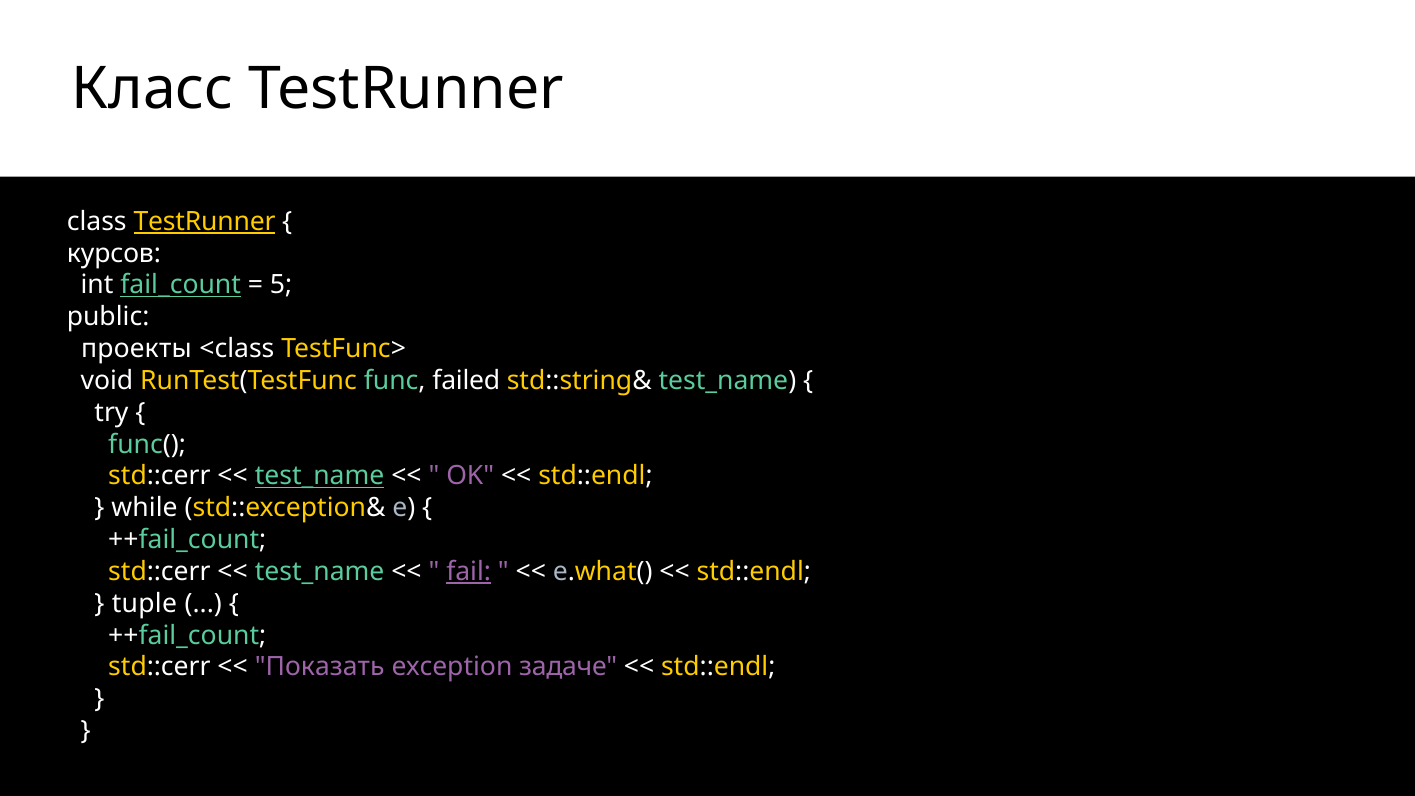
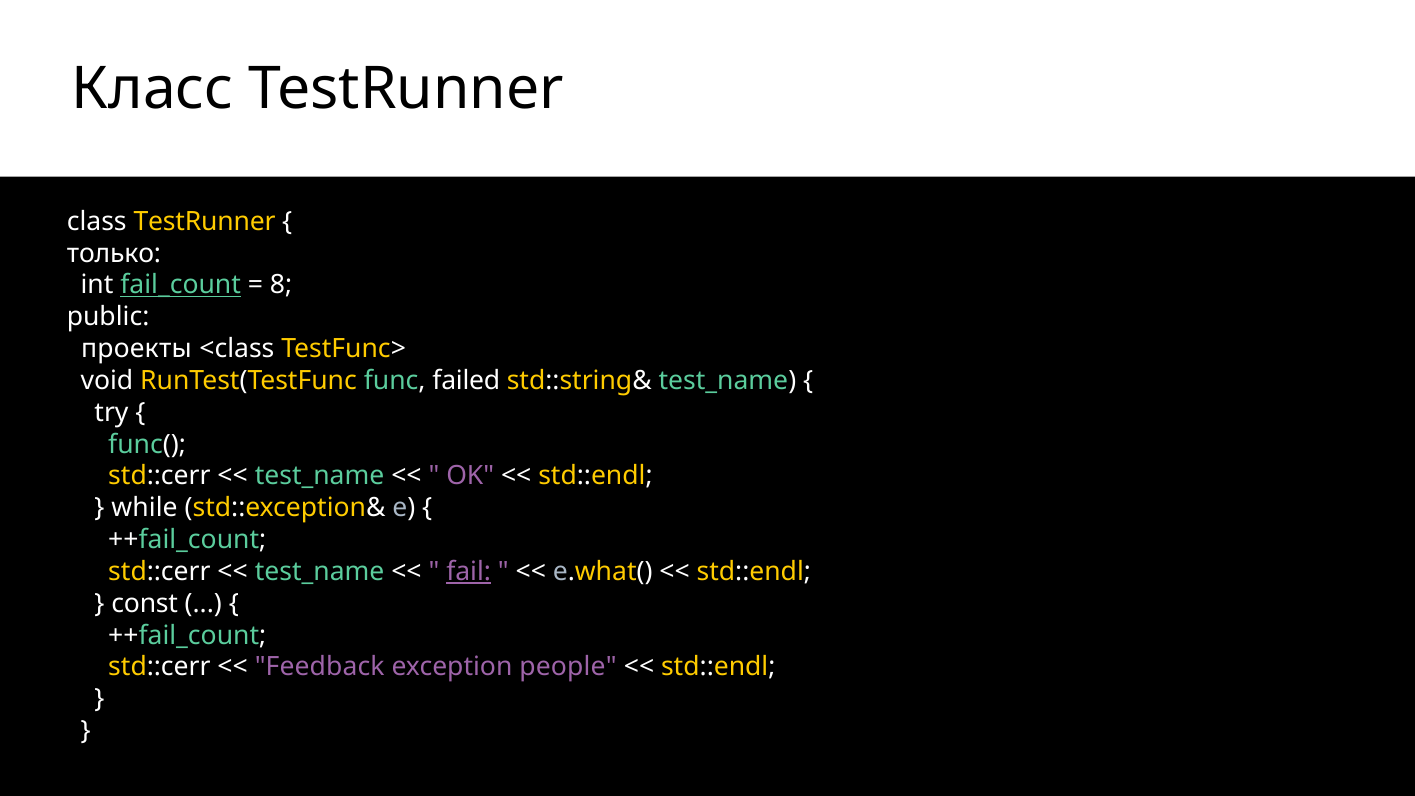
TestRunner at (205, 221) underline: present -> none
курсов: курсов -> только
5: 5 -> 8
test_name at (320, 476) underline: present -> none
tuple: tuple -> const
Показать: Показать -> Feedback
задаче: задаче -> people
